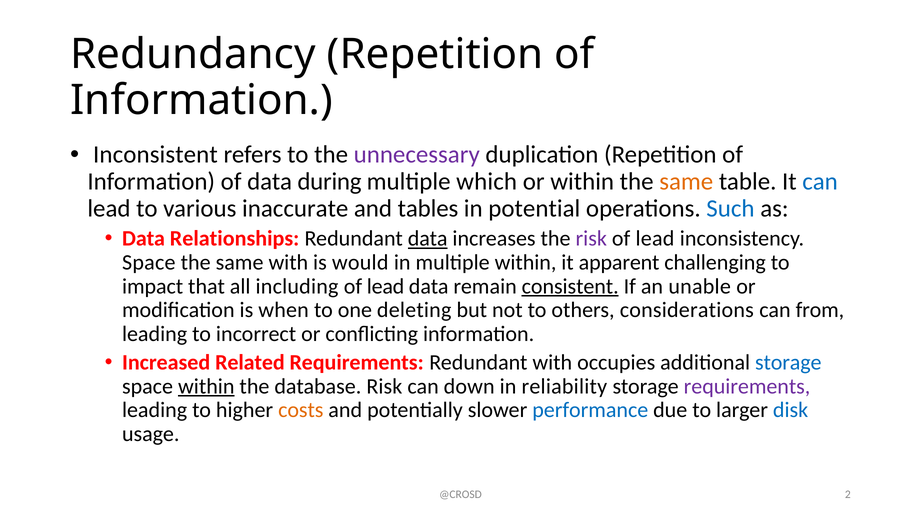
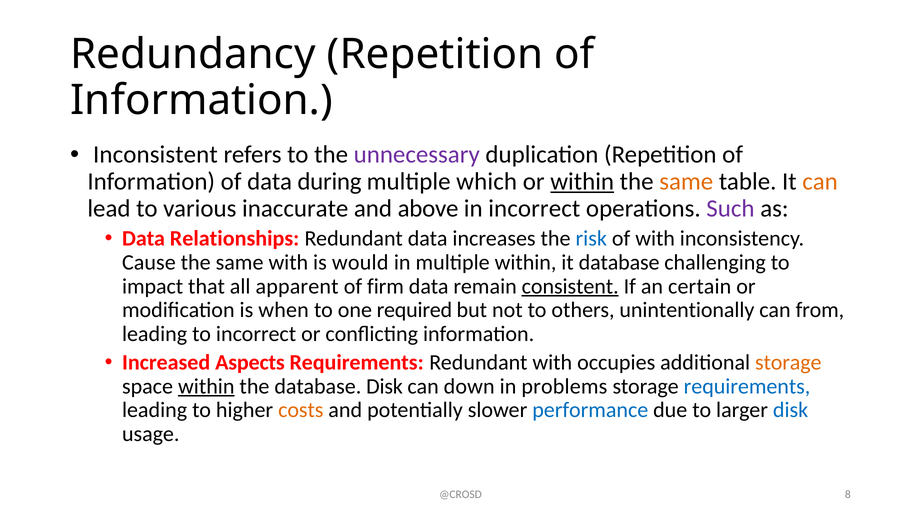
within at (582, 182) underline: none -> present
can at (820, 182) colour: blue -> orange
tables: tables -> above
in potential: potential -> incorrect
Such colour: blue -> purple
data at (428, 239) underline: present -> none
risk at (591, 239) colour: purple -> blue
lead at (655, 239): lead -> with
Space at (149, 263): Space -> Cause
it apparent: apparent -> database
including: including -> apparent
lead at (386, 286): lead -> firm
unable: unable -> certain
deleting: deleting -> required
considerations: considerations -> unintentionally
Related: Related -> Aspects
storage at (788, 363) colour: blue -> orange
database Risk: Risk -> Disk
reliability: reliability -> problems
requirements at (747, 386) colour: purple -> blue
2: 2 -> 8
